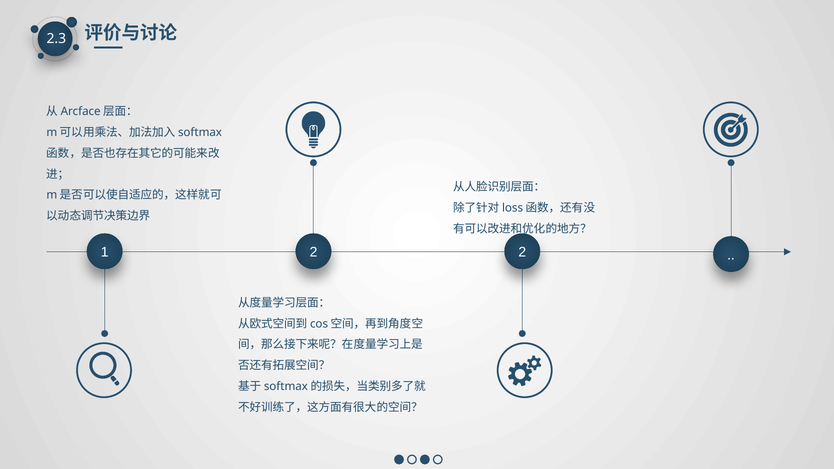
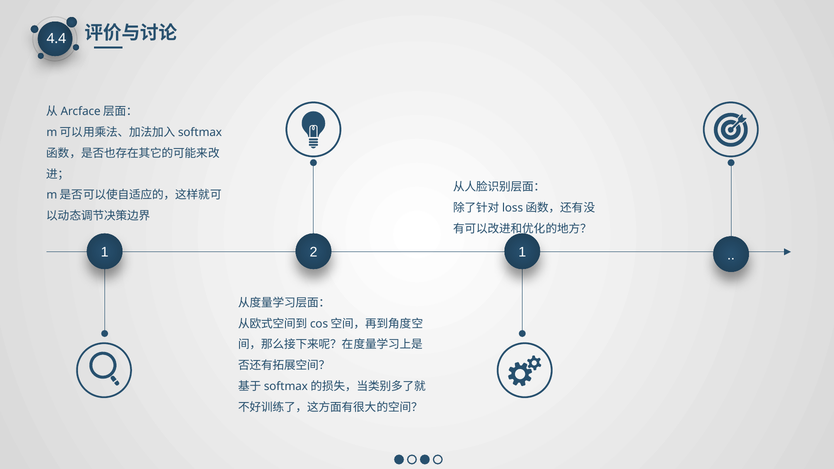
2.3: 2.3 -> 4.4
2 2: 2 -> 1
